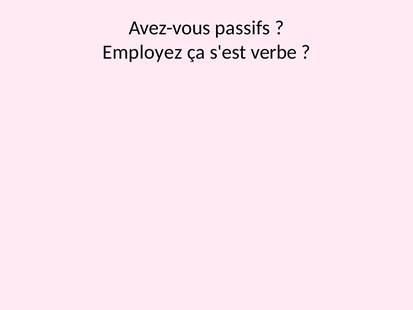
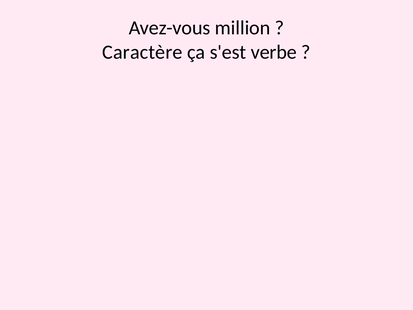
passifs: passifs -> million
Employez: Employez -> Caractère
